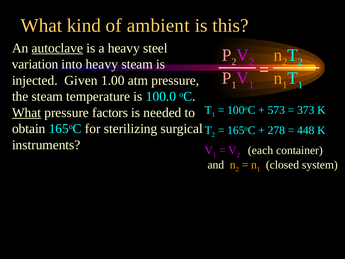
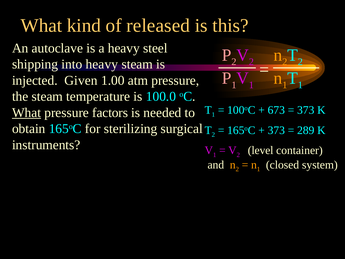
ambient: ambient -> released
autoclave underline: present -> none
variation: variation -> shipping
573: 573 -> 673
278 at (276, 130): 278 -> 373
448: 448 -> 289
each: each -> level
